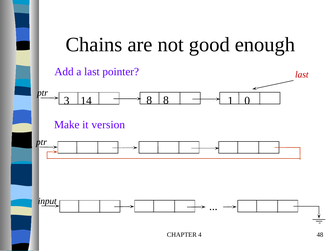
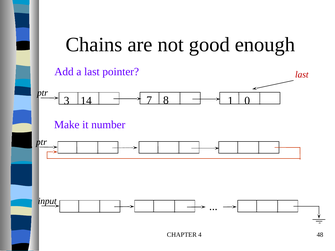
14 8: 8 -> 7
version: version -> number
